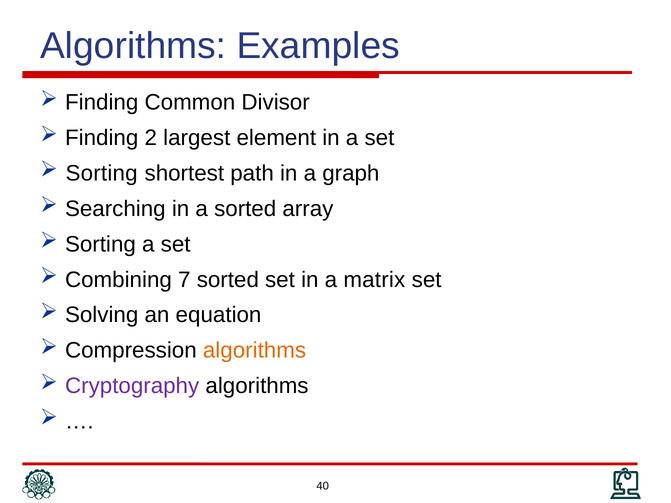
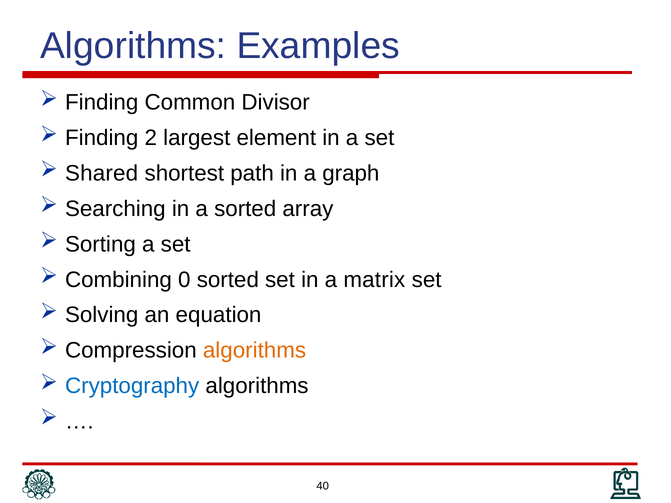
Sorting at (102, 173): Sorting -> Shared
7: 7 -> 0
Cryptography colour: purple -> blue
